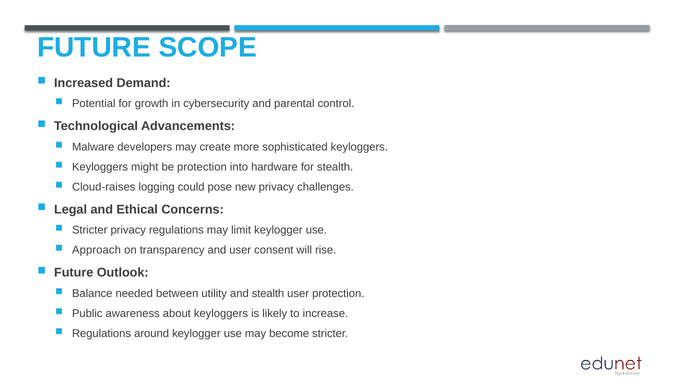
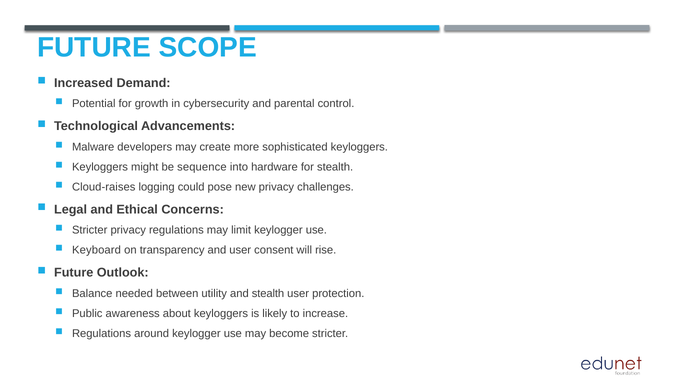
be protection: protection -> sequence
Approach: Approach -> Keyboard
